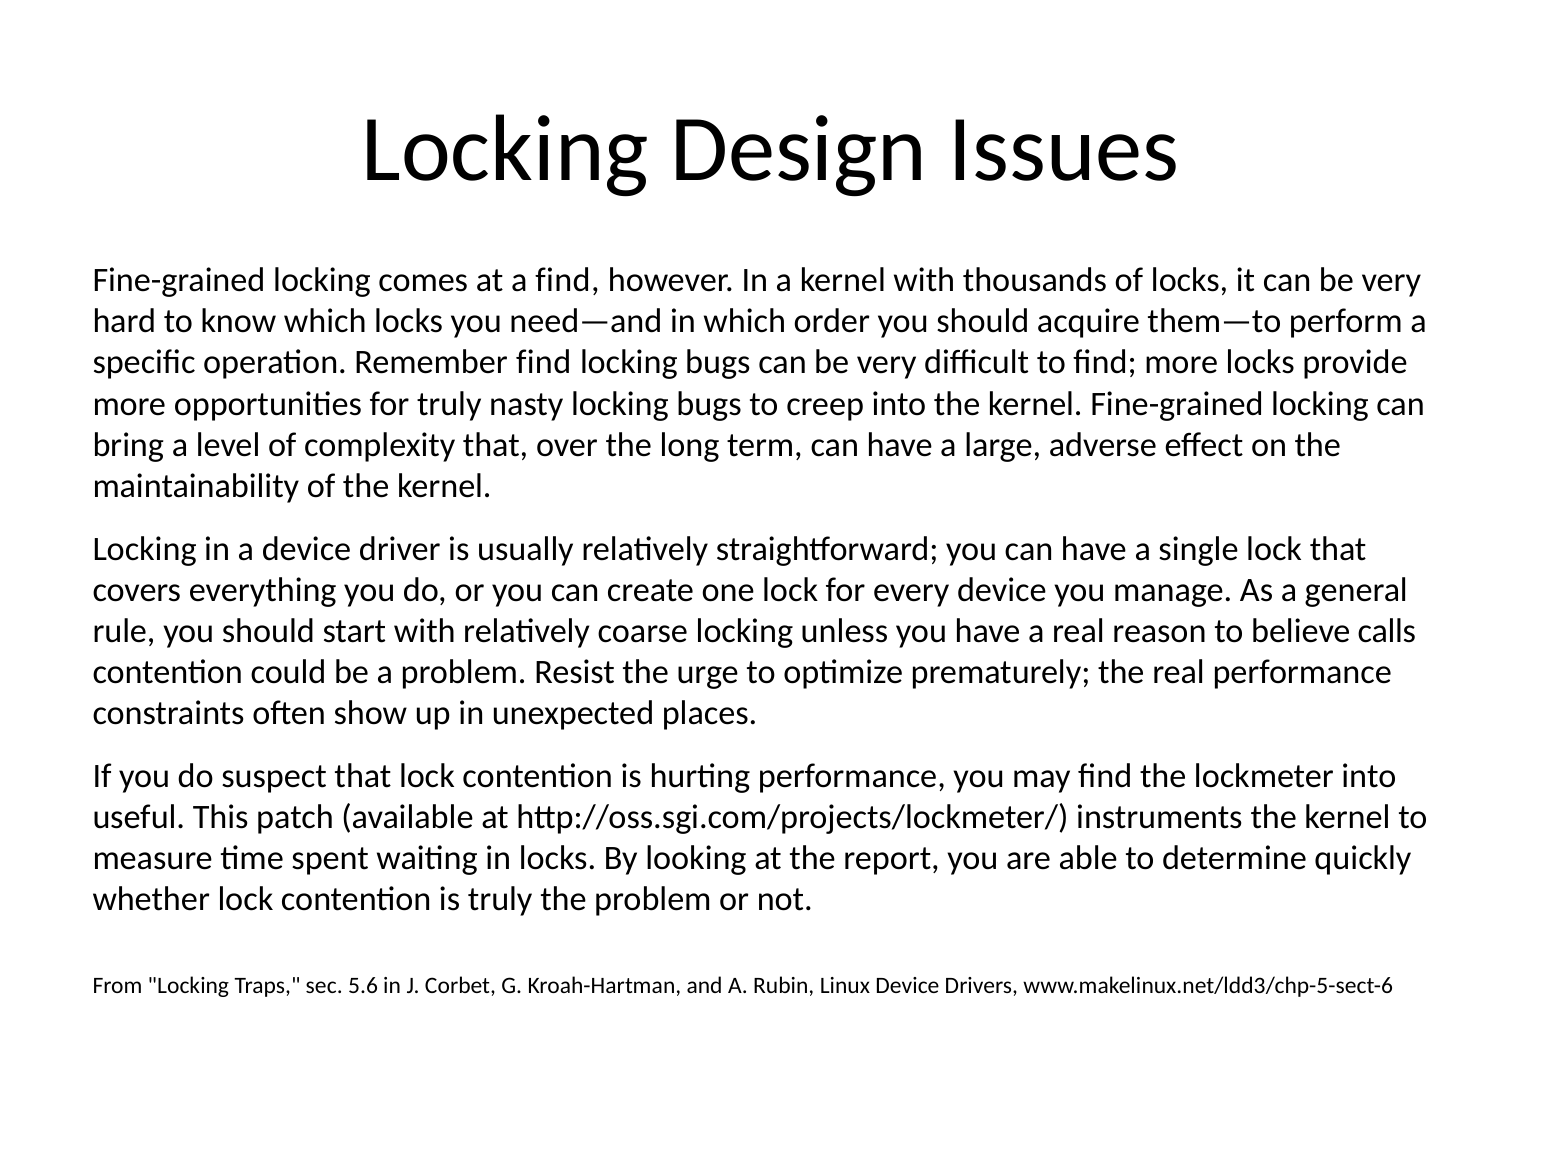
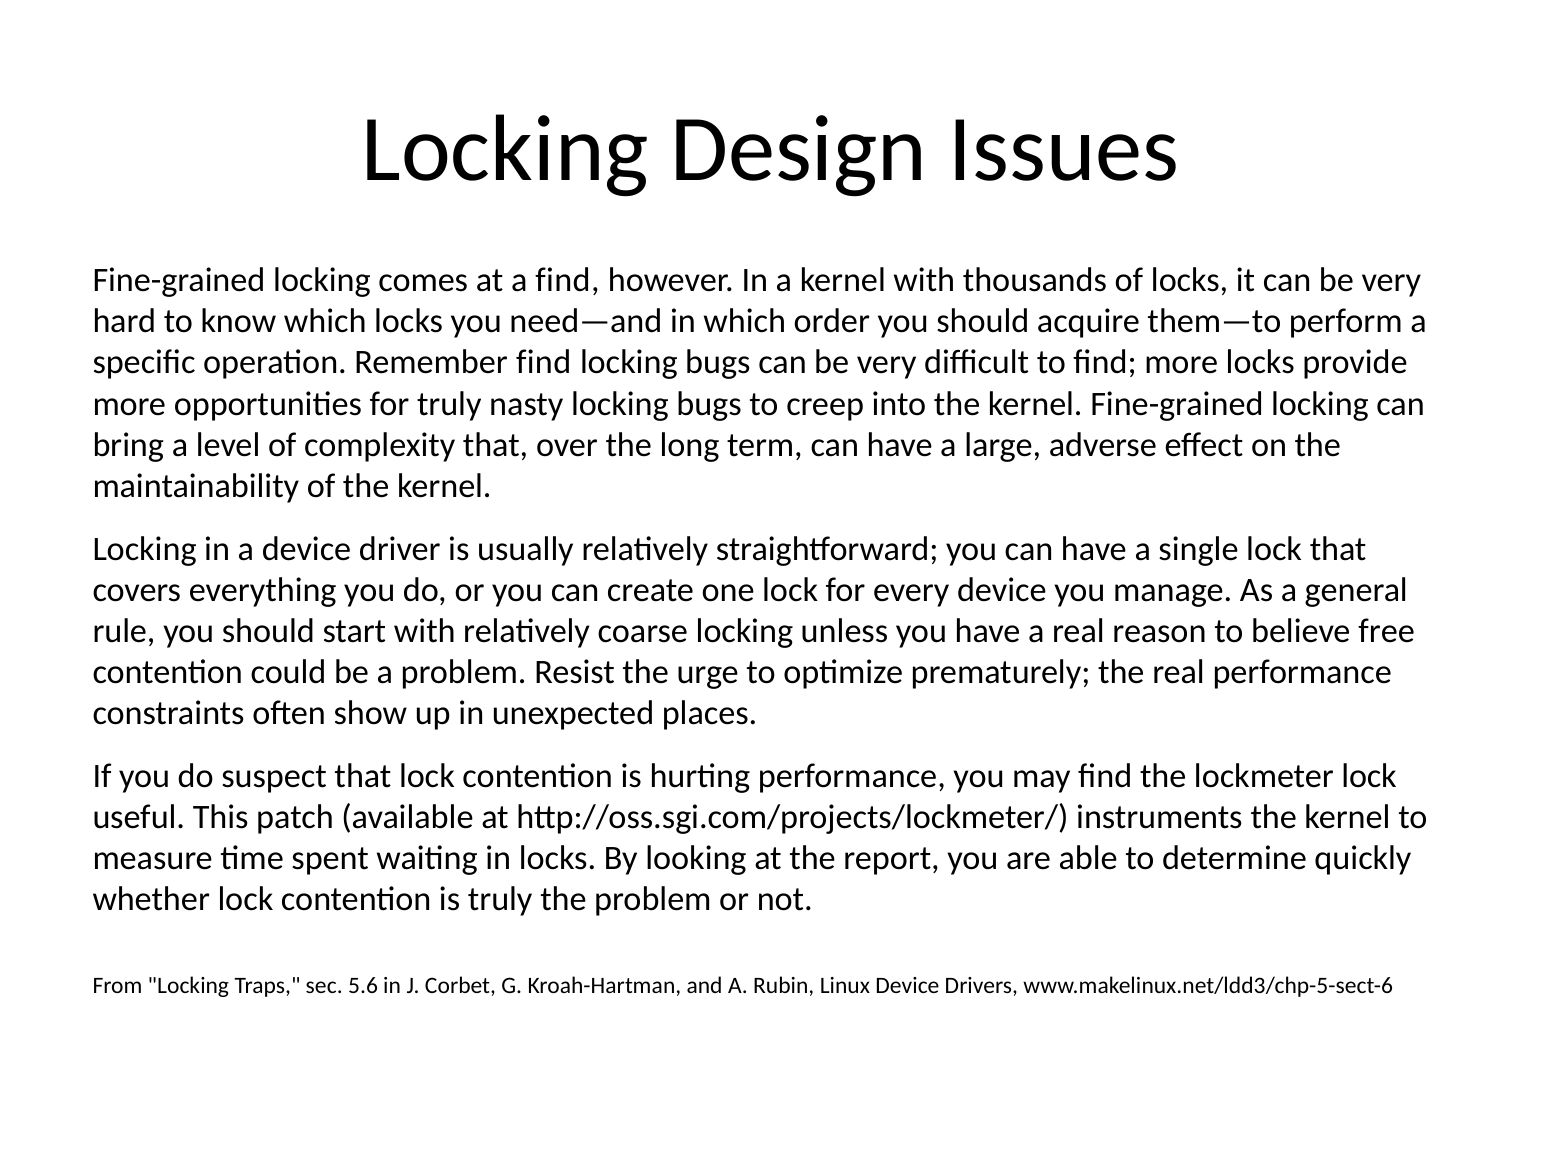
calls: calls -> free
lockmeter into: into -> lock
